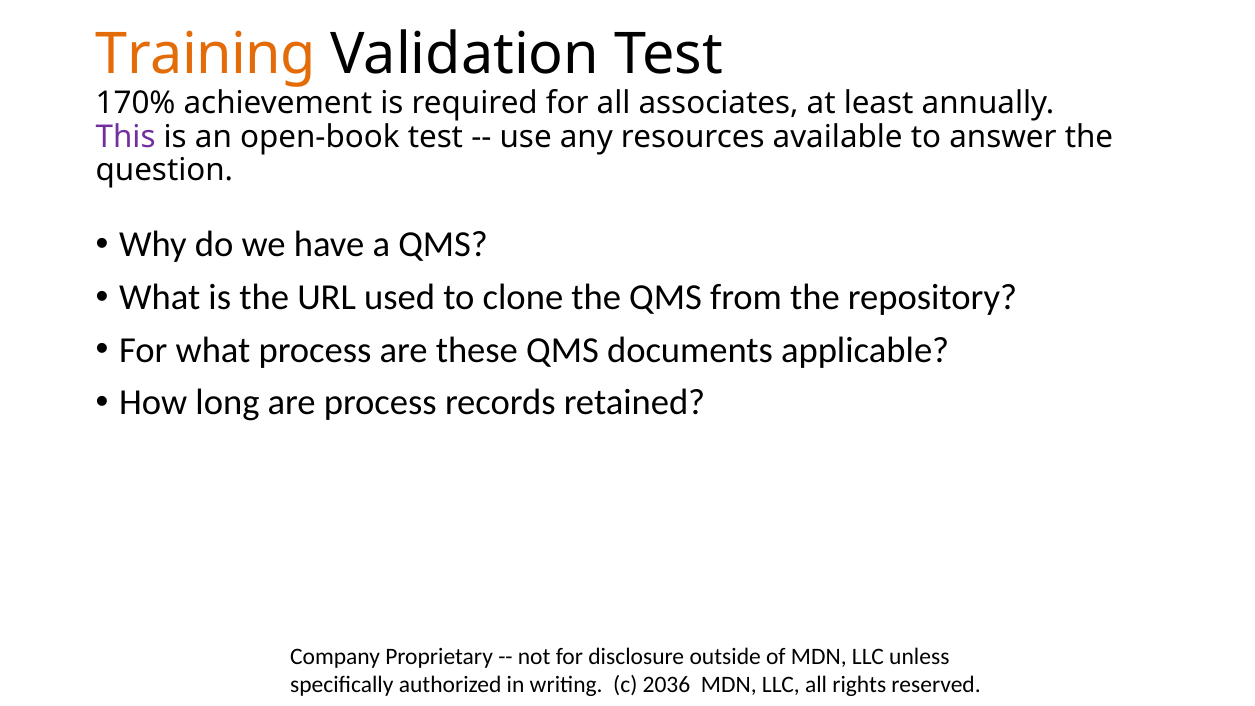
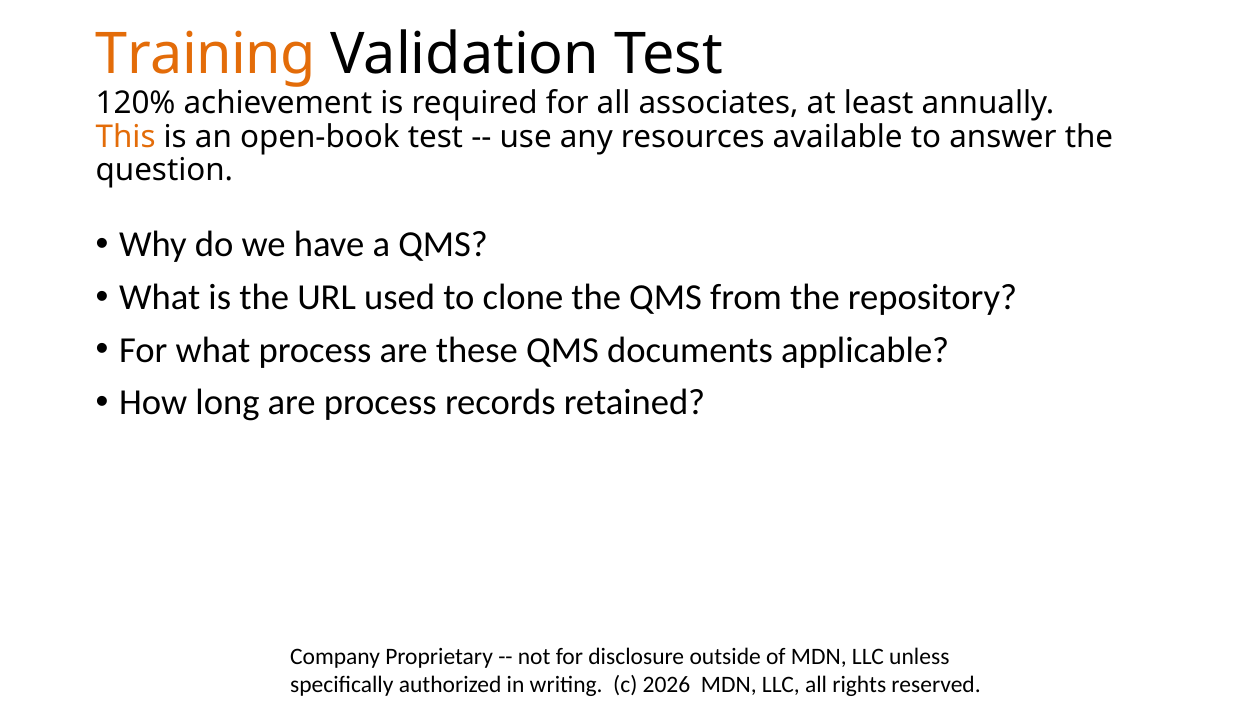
170%: 170% -> 120%
This colour: purple -> orange
2036: 2036 -> 2026
